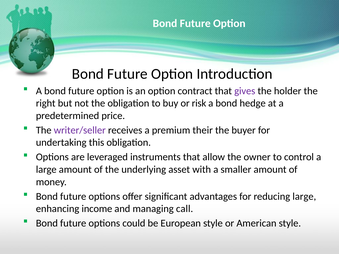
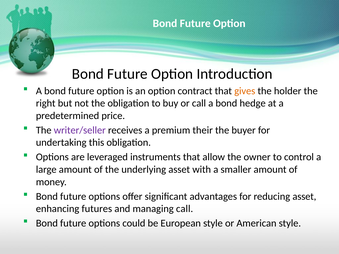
gives colour: purple -> orange
or risk: risk -> call
reducing large: large -> asset
income: income -> futures
